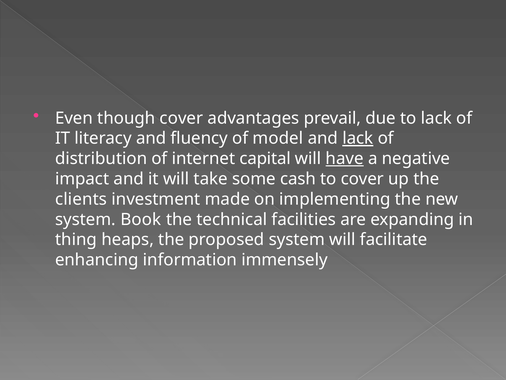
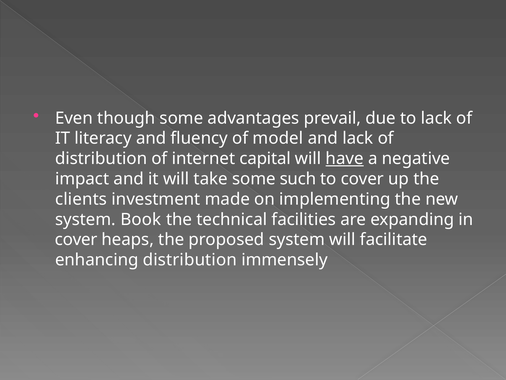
though cover: cover -> some
lack at (358, 138) underline: present -> none
cash: cash -> such
thing at (76, 239): thing -> cover
enhancing information: information -> distribution
